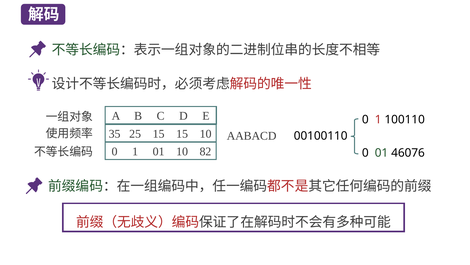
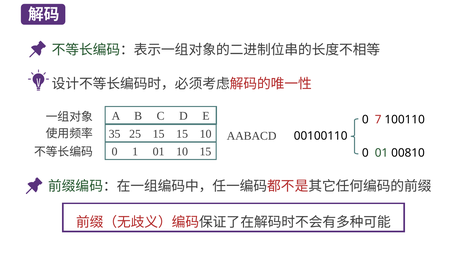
1 at (378, 119): 1 -> 7
10 82: 82 -> 15
46076: 46076 -> 00810
